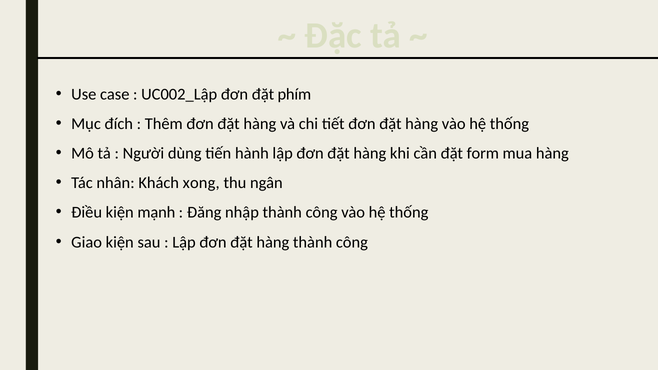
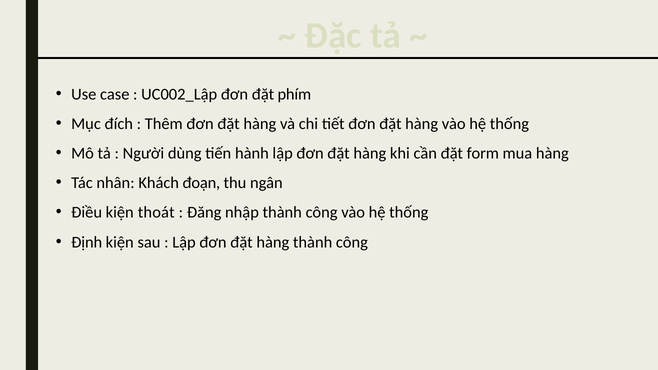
xong: xong -> đoạn
mạnh: mạnh -> thoát
Giao: Giao -> Định
